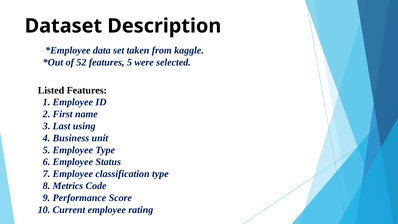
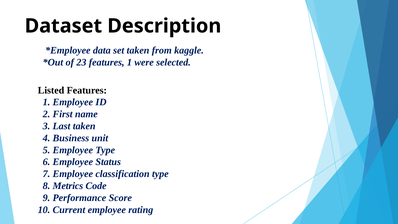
52: 52 -> 23
5 at (129, 62): 5 -> 1
Last using: using -> taken
